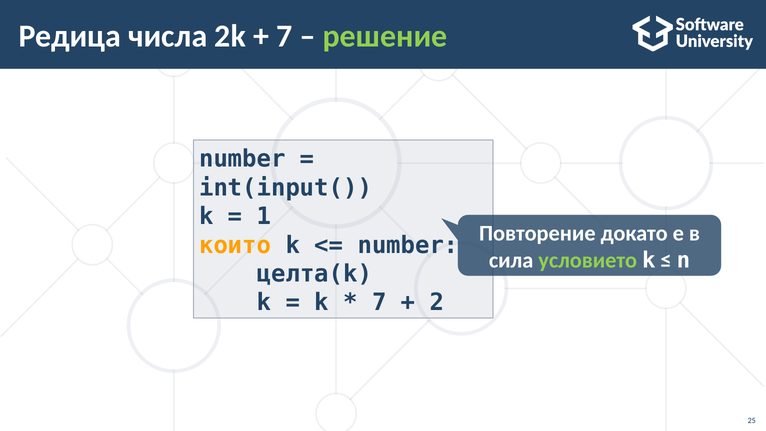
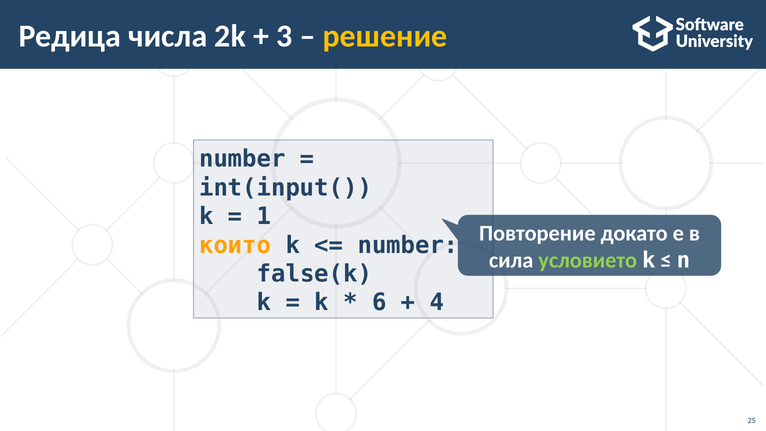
7 at (284, 36): 7 -> 3
решение colour: light green -> yellow
целта(k: целта(k -> false(k
7 at (379, 302): 7 -> 6
2: 2 -> 4
